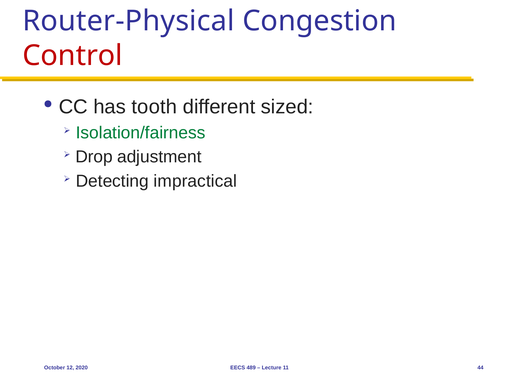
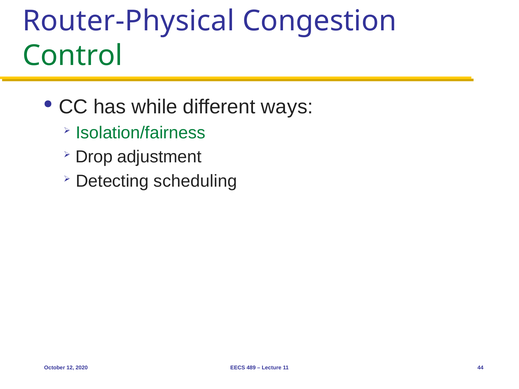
Control colour: red -> green
tooth: tooth -> while
sized: sized -> ways
impractical: impractical -> scheduling
